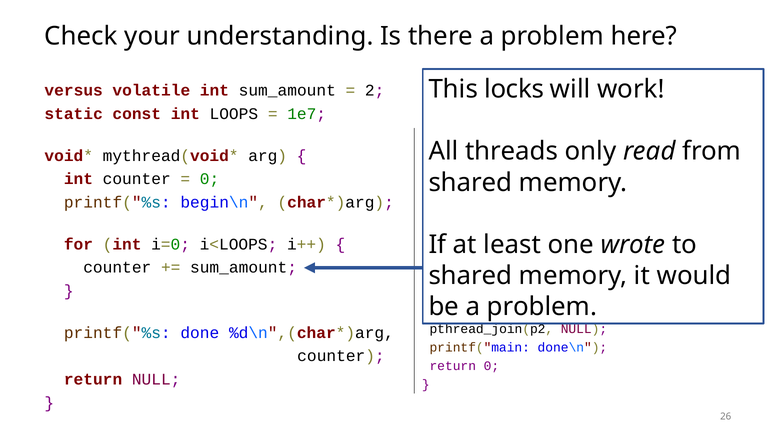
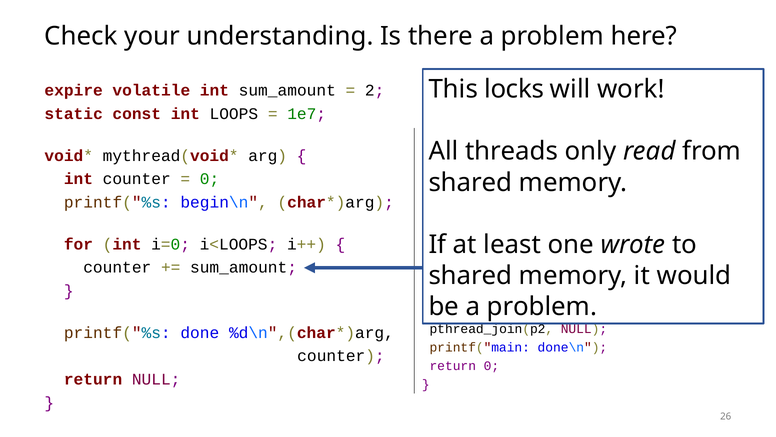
versus: versus -> expire
